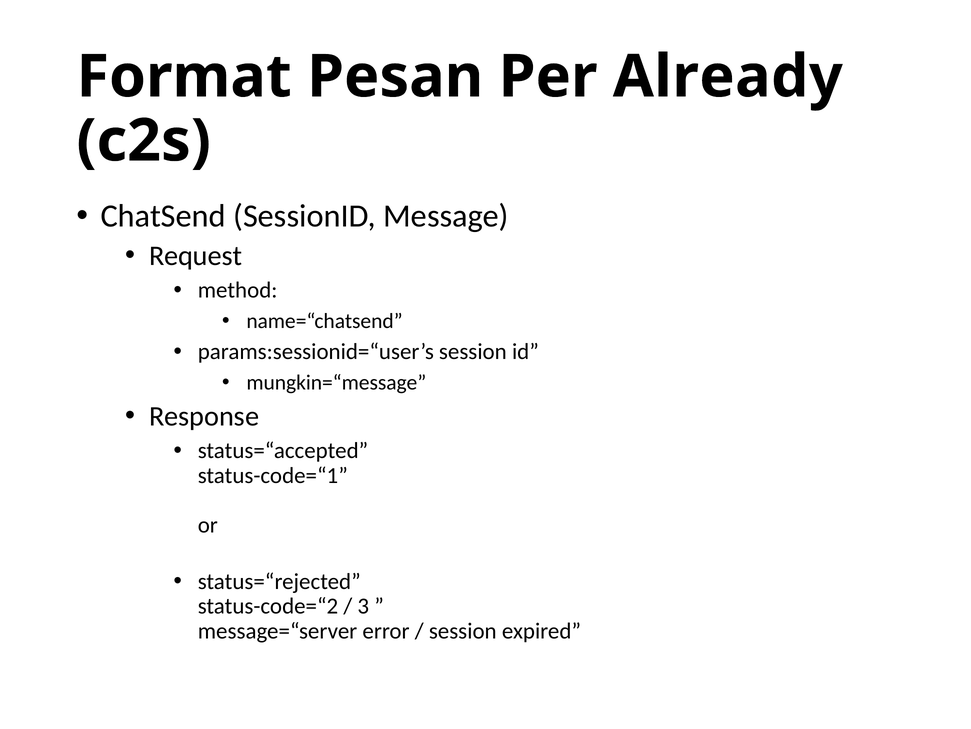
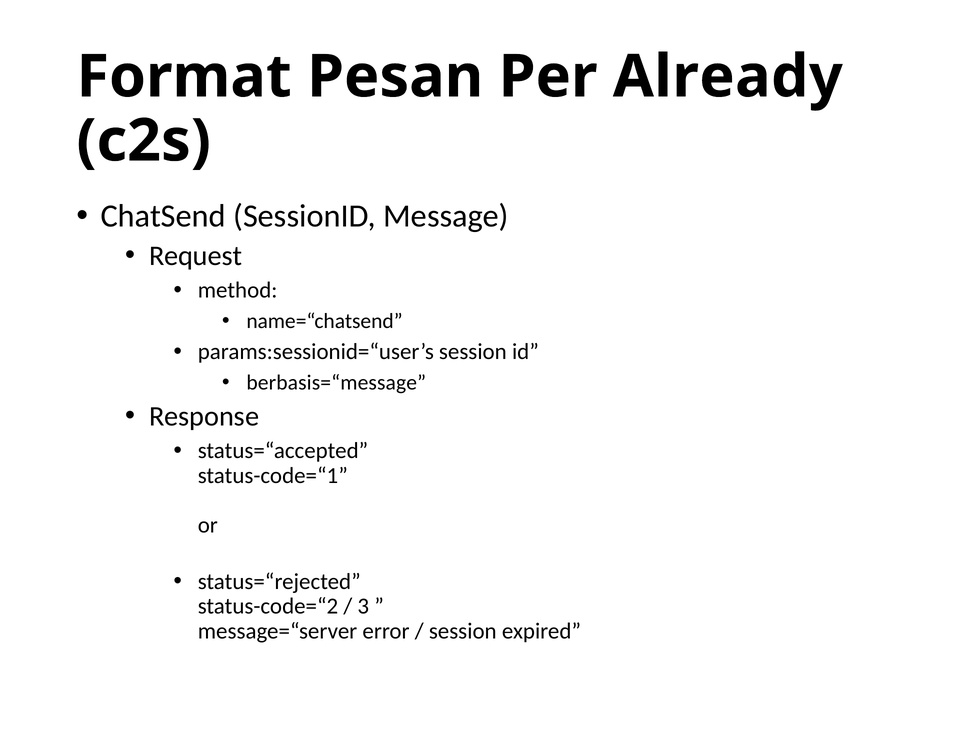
mungkin=“message: mungkin=“message -> berbasis=“message
